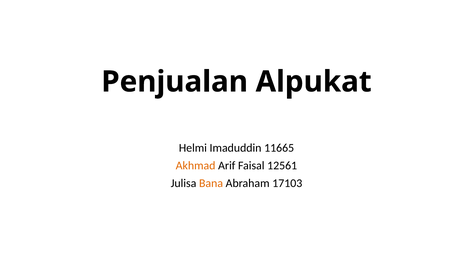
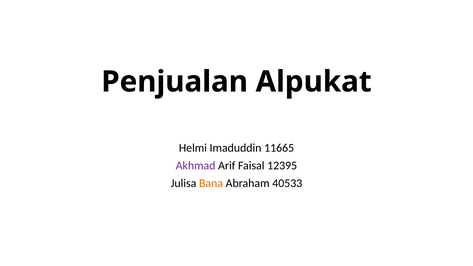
Akhmad colour: orange -> purple
12561: 12561 -> 12395
17103: 17103 -> 40533
